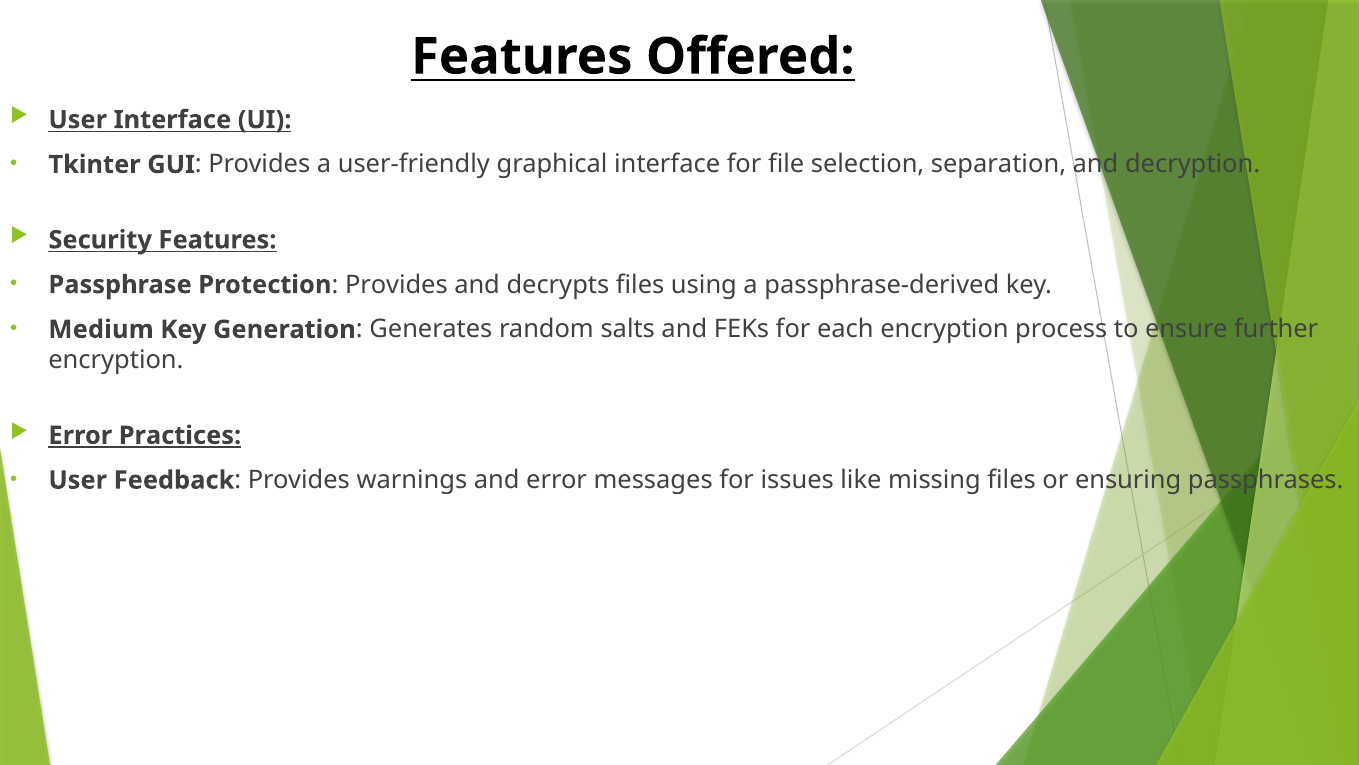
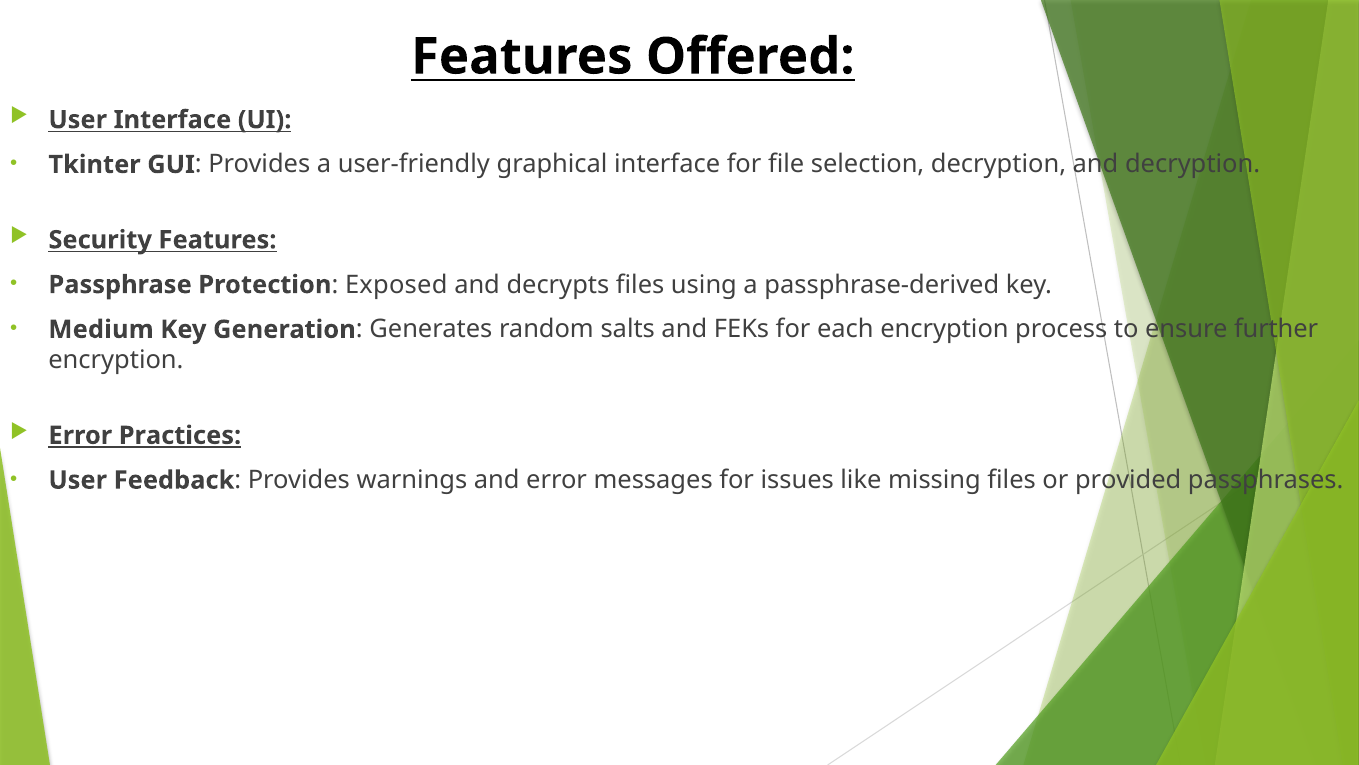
selection separation: separation -> decryption
Provides at (396, 285): Provides -> Exposed
ensuring: ensuring -> provided
